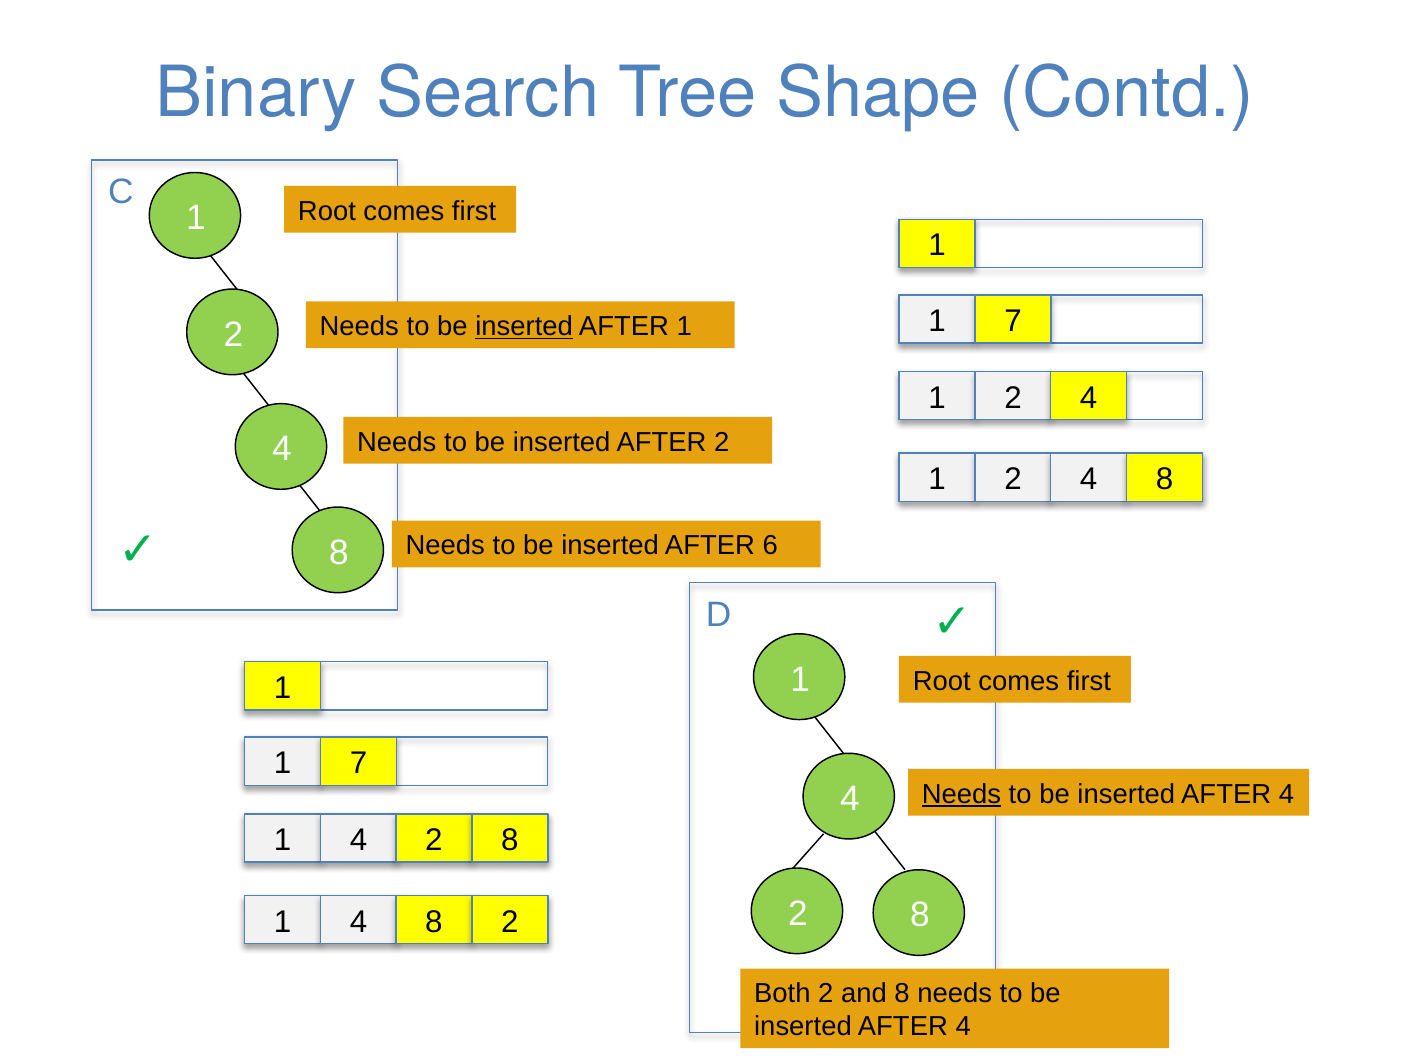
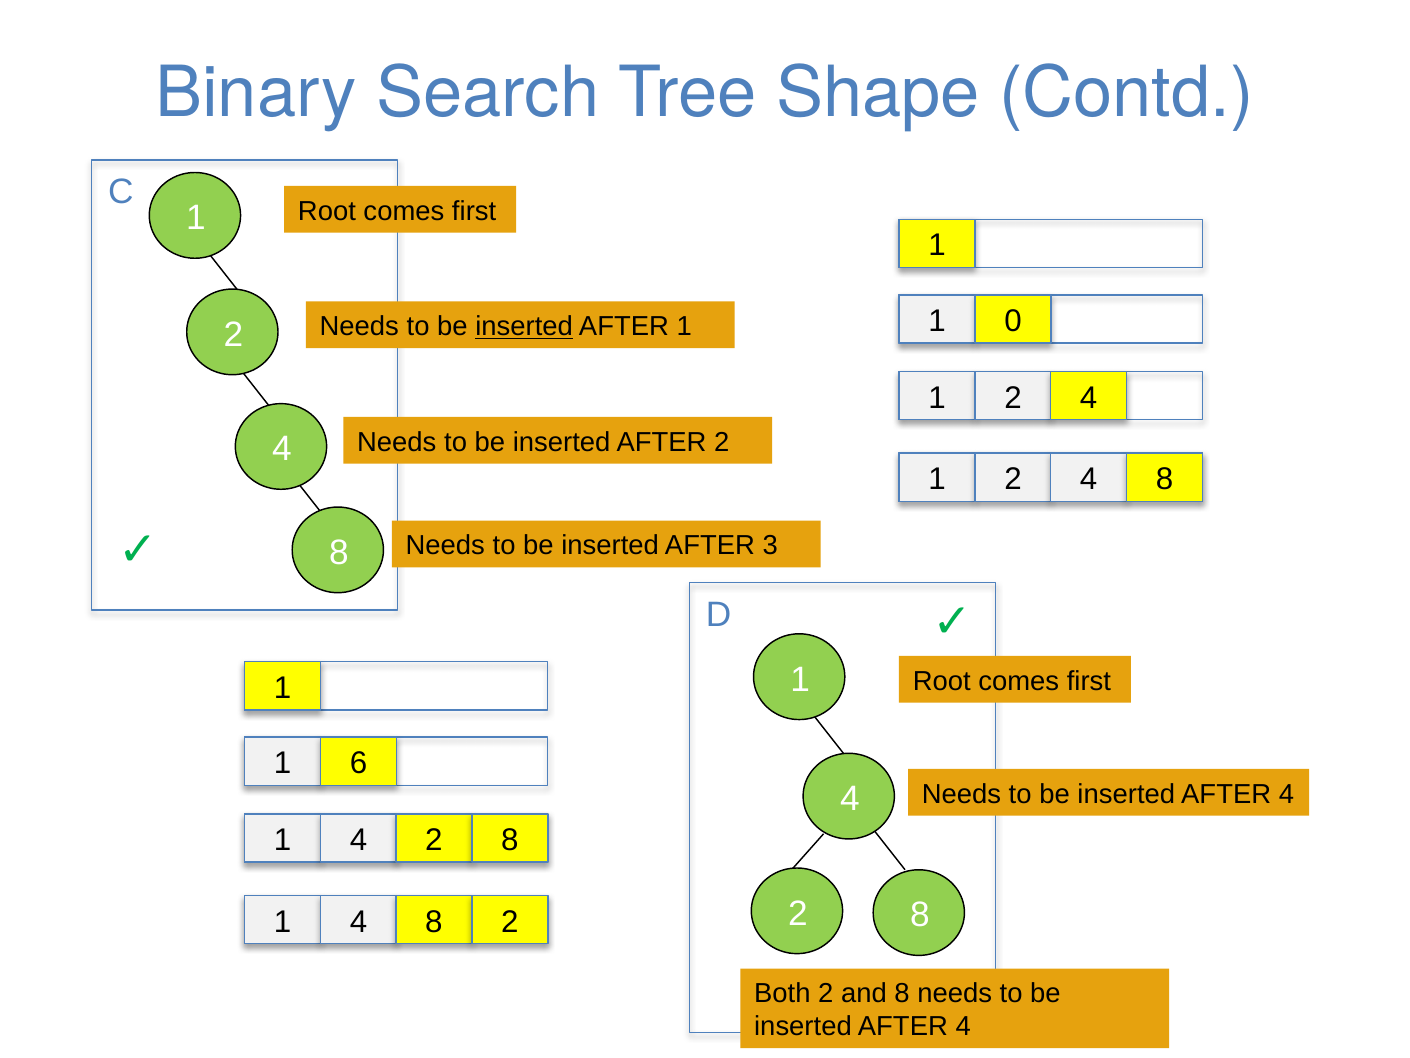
7 at (1013, 321): 7 -> 0
6: 6 -> 3
7 at (358, 763): 7 -> 6
Needs at (962, 794) underline: present -> none
